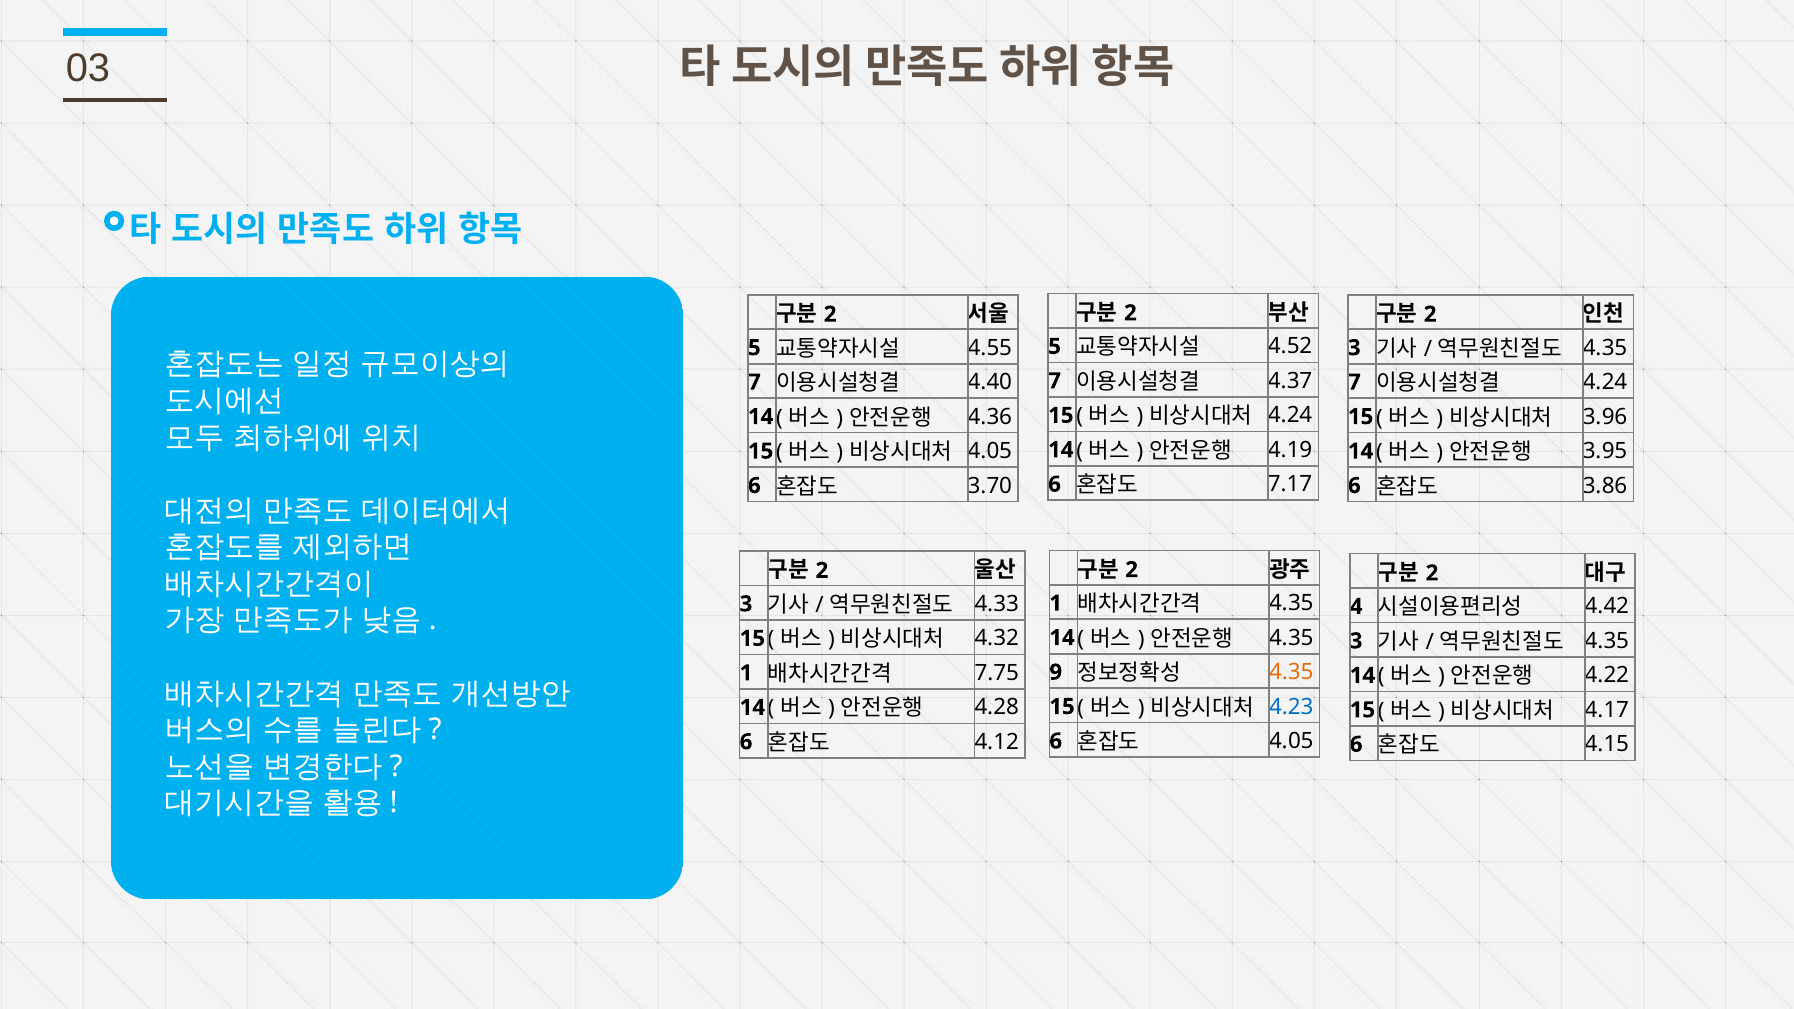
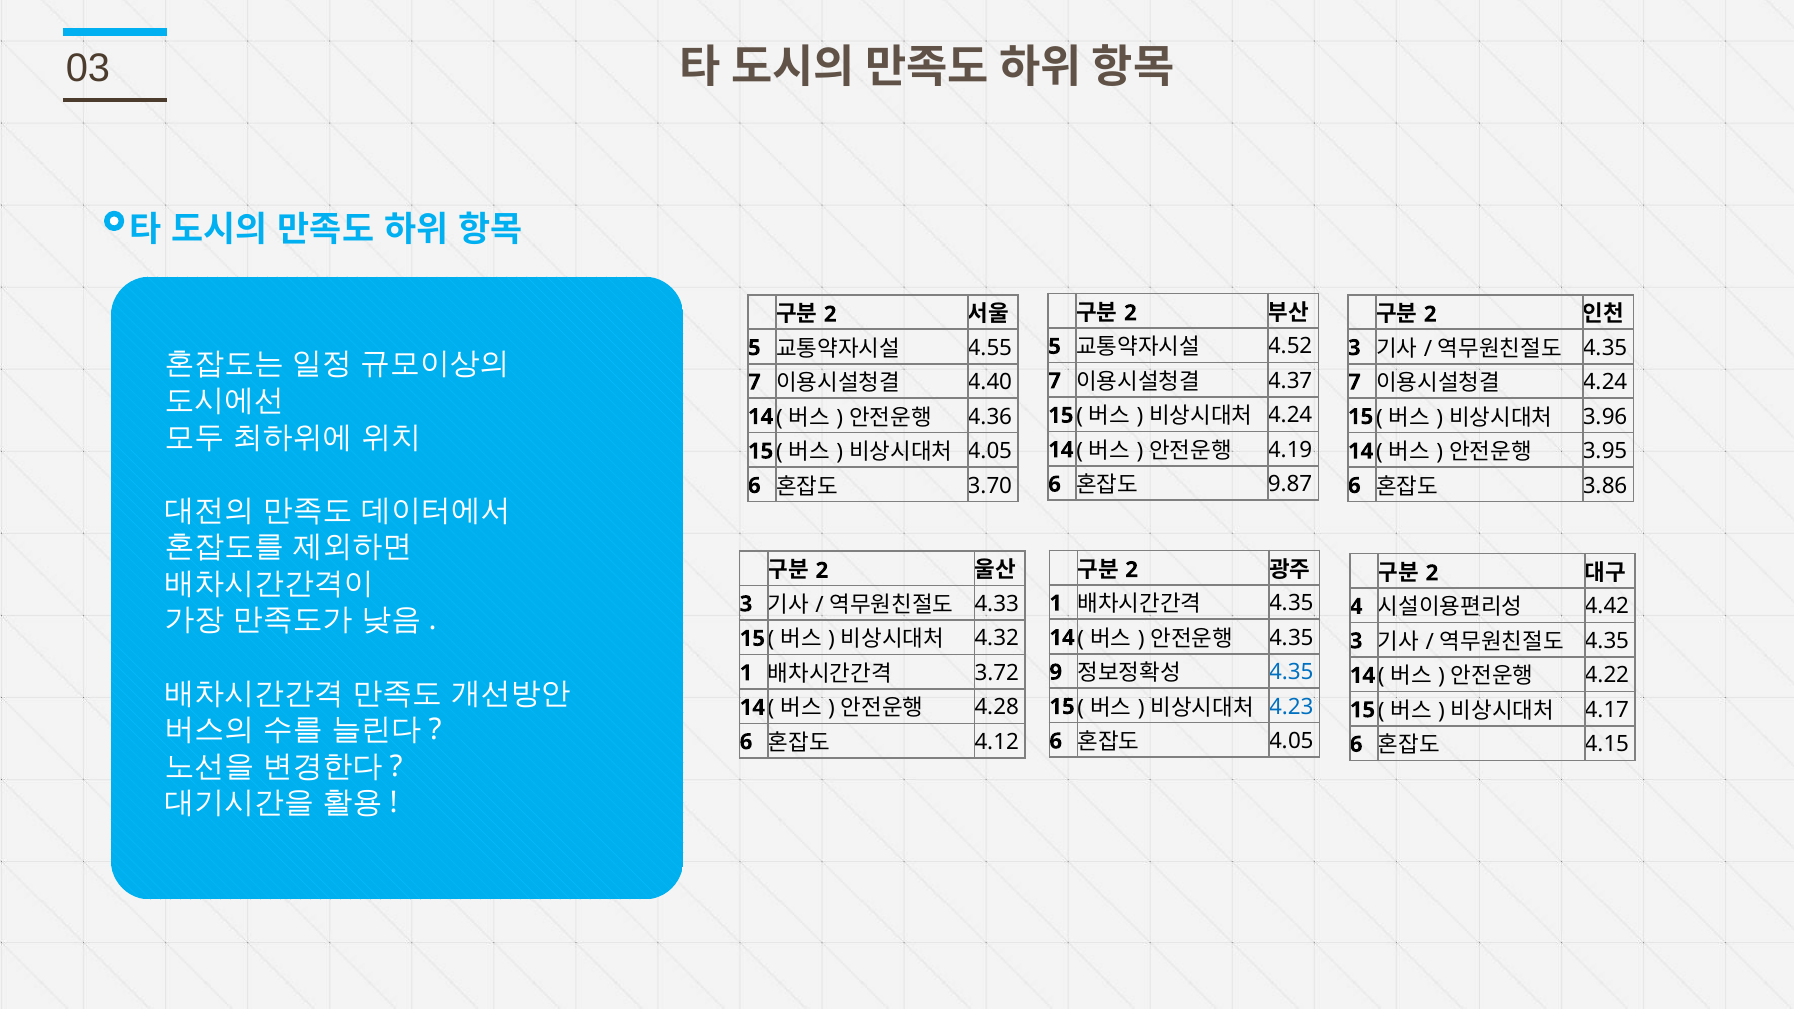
7.17: 7.17 -> 9.87
4.35 at (1291, 672) colour: orange -> blue
7.75: 7.75 -> 3.72
